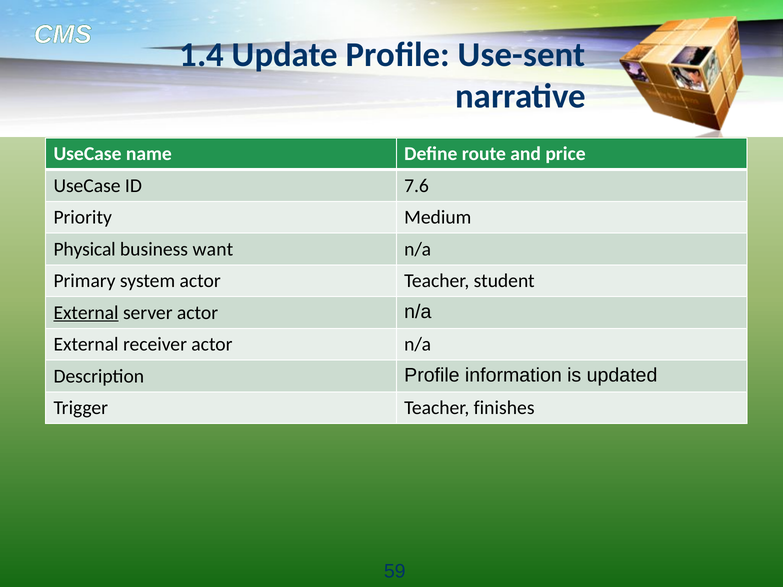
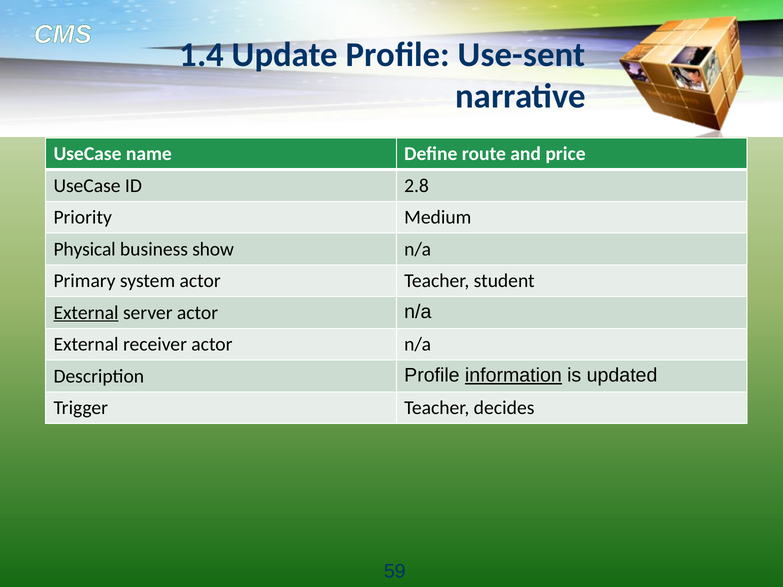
7.6: 7.6 -> 2.8
want: want -> show
information underline: none -> present
finishes: finishes -> decides
